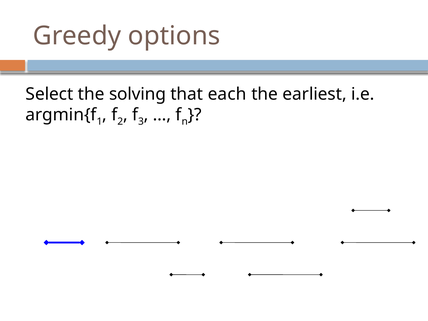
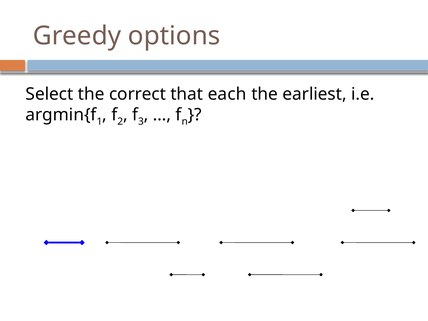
solving: solving -> correct
